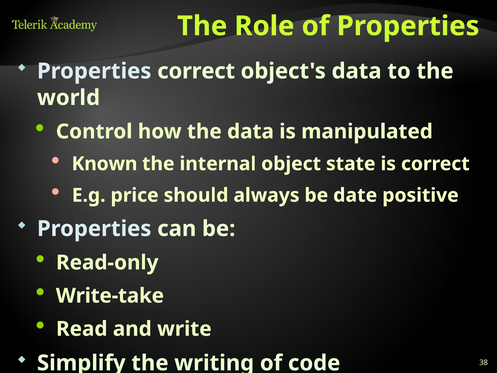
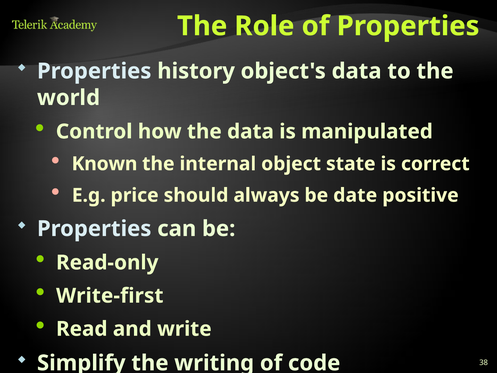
Properties correct: correct -> history
Write-take: Write-take -> Write-first
